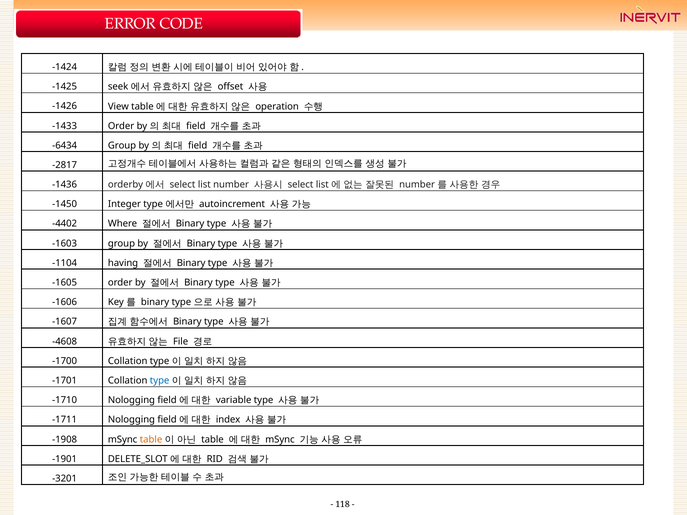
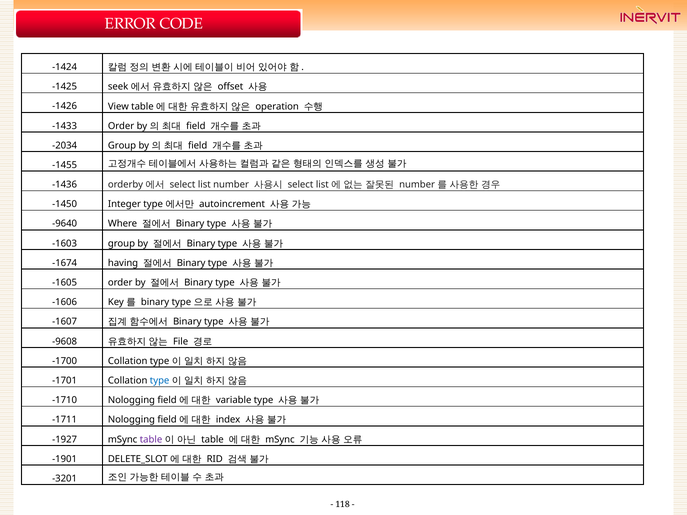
-6434: -6434 -> -2034
-2817: -2817 -> -1455
-4402: -4402 -> -9640
-1104: -1104 -> -1674
-4608: -4608 -> -9608
-1908: -1908 -> -1927
table at (151, 440) colour: orange -> purple
